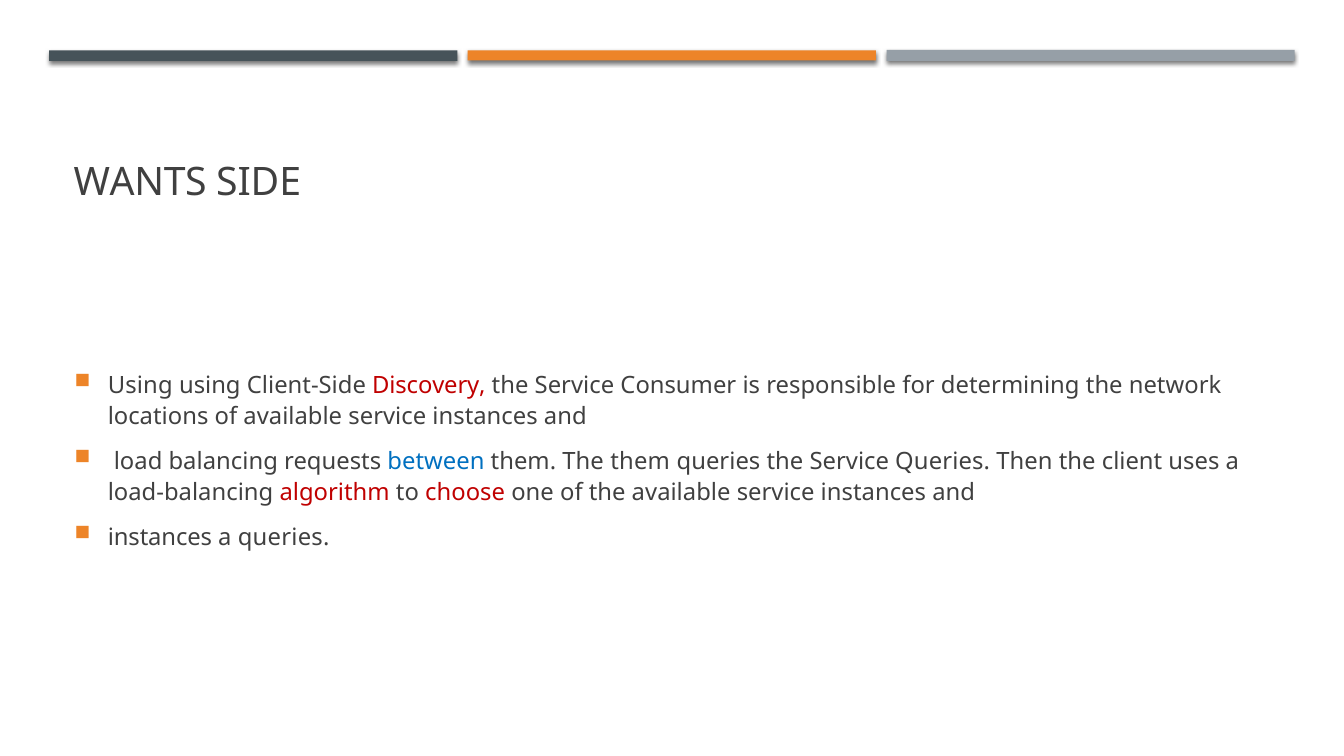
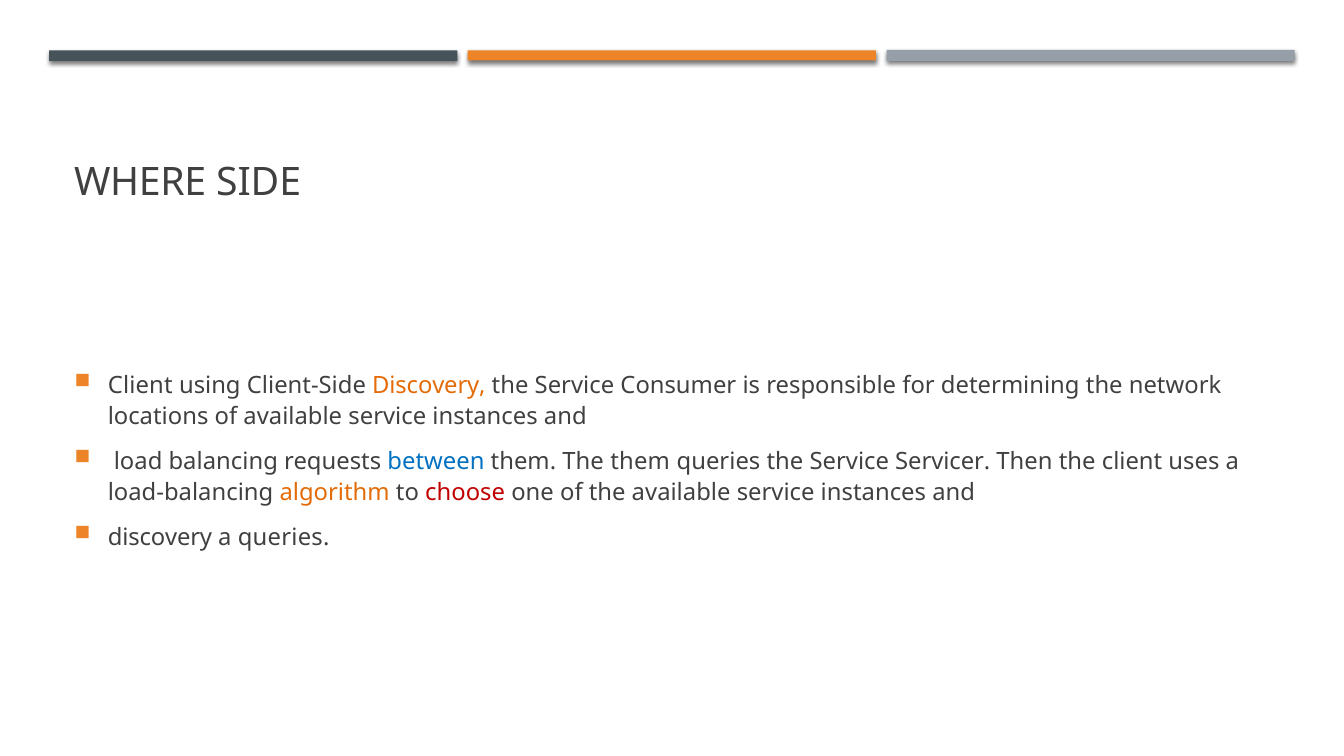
WANTS: WANTS -> WHERE
Using at (140, 385): Using -> Client
Discovery at (429, 385) colour: red -> orange
Service Queries: Queries -> Servicer
algorithm colour: red -> orange
instances at (160, 537): instances -> discovery
